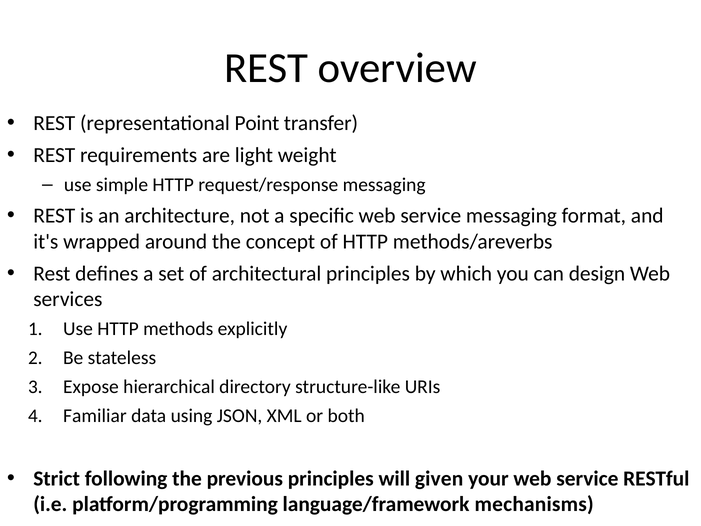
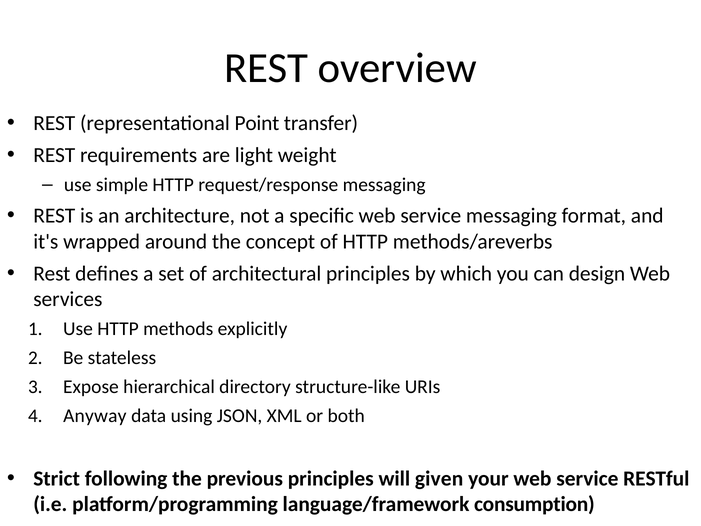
Familiar: Familiar -> Anyway
mechanisms: mechanisms -> consumption
